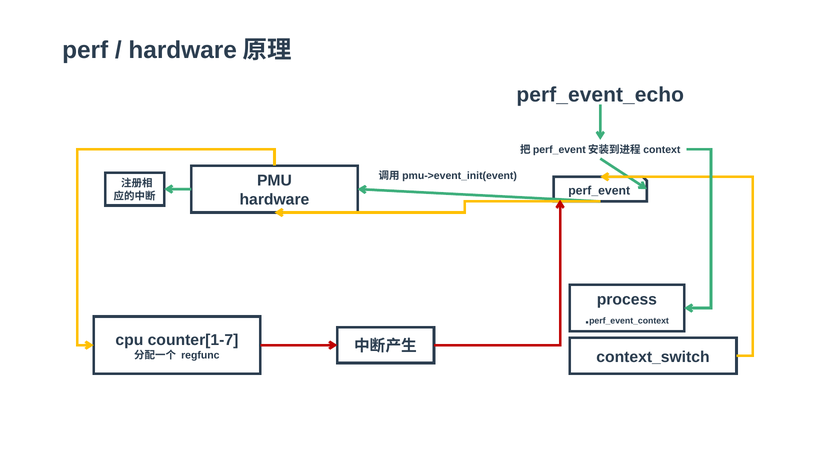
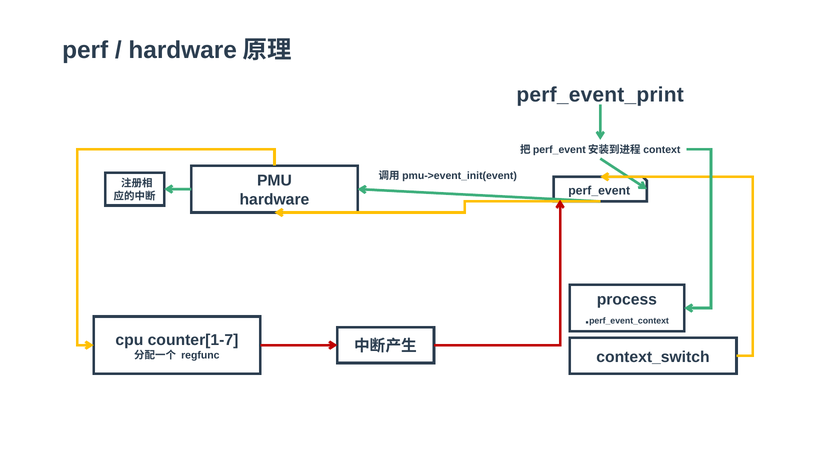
perf_event_echo: perf_event_echo -> perf_event_print
